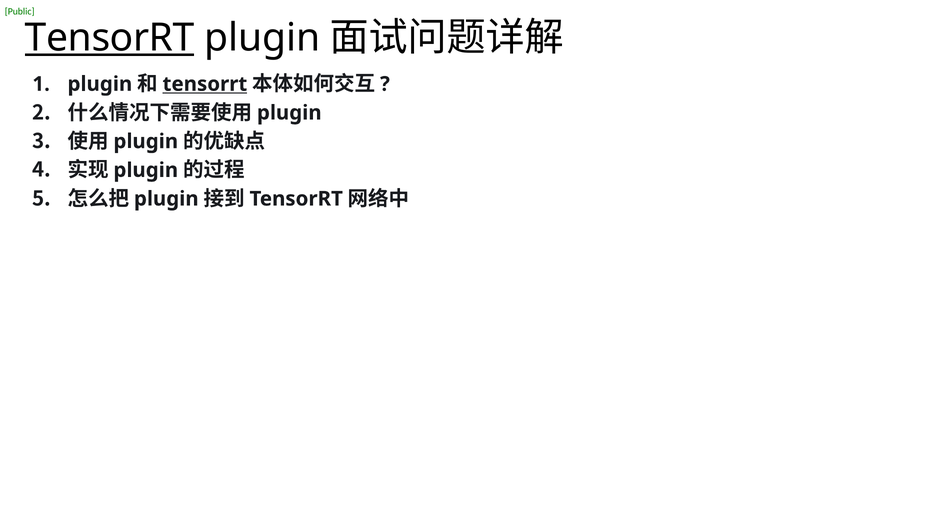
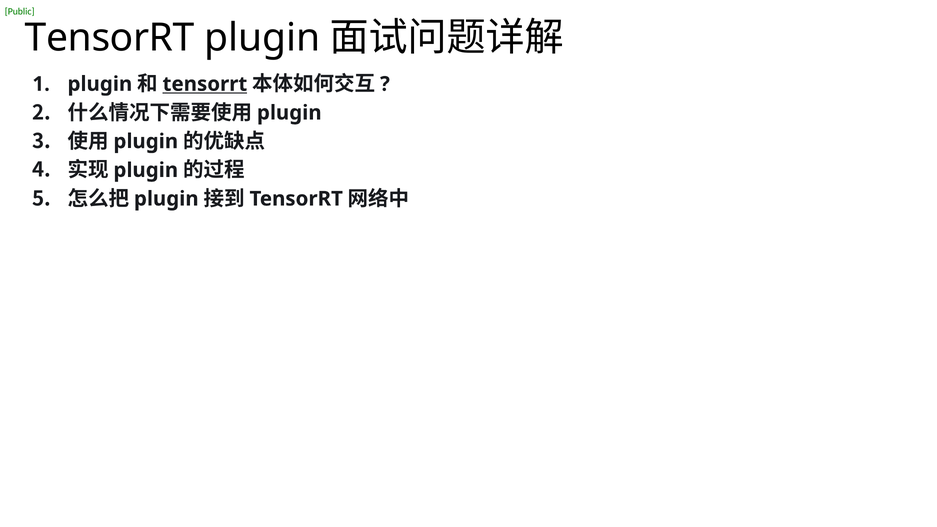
TensorRT at (110, 38) underline: present -> none
